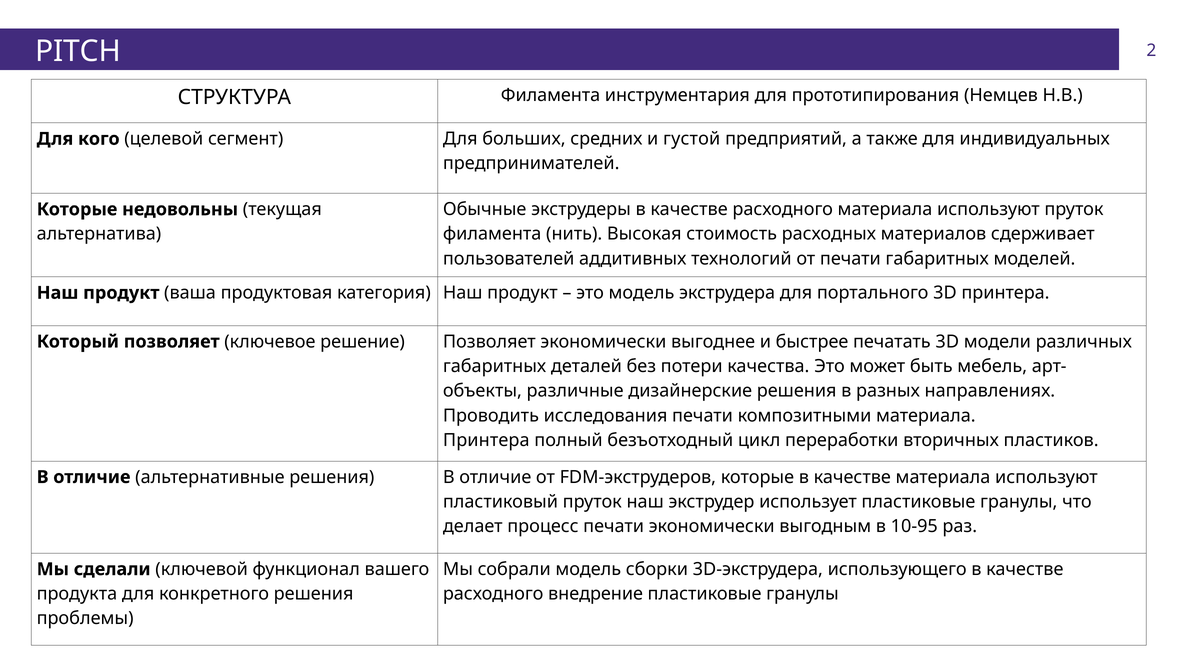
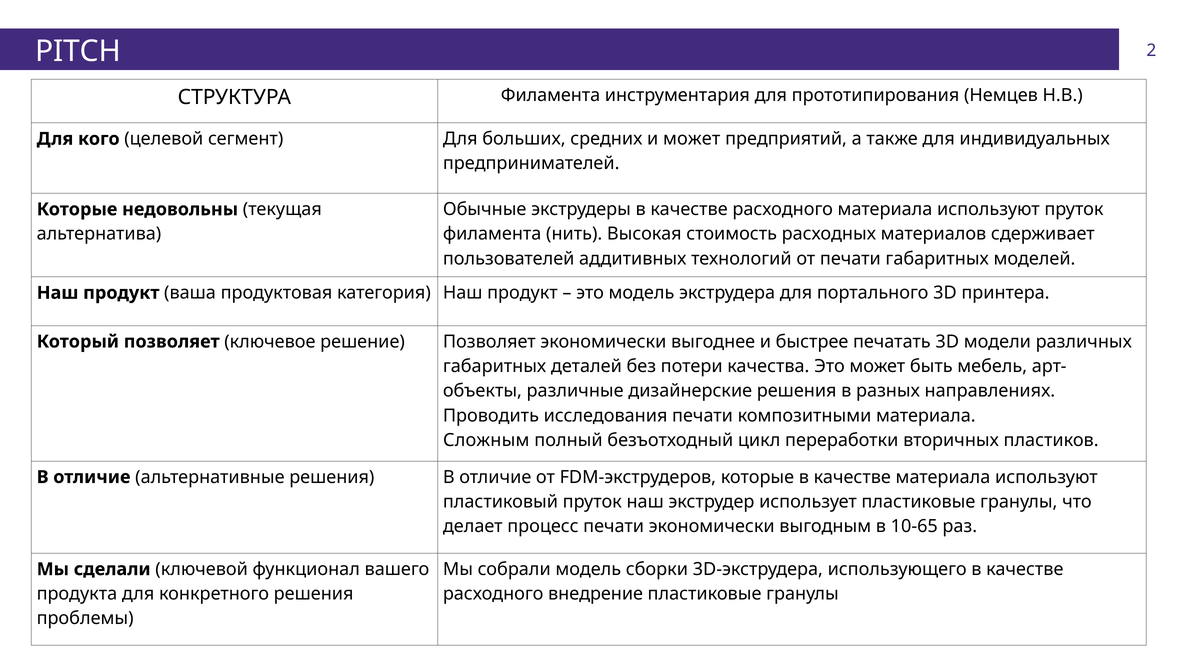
и густой: густой -> может
Принтера at (486, 440): Принтера -> Сложным
10-95: 10-95 -> 10-65
